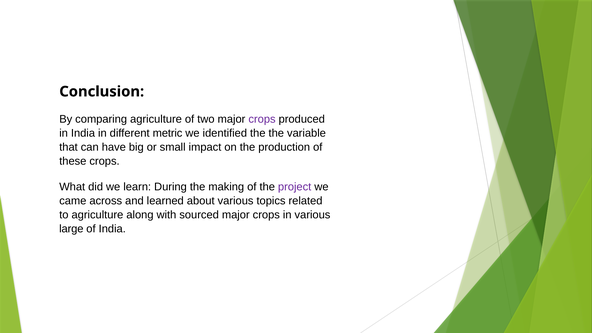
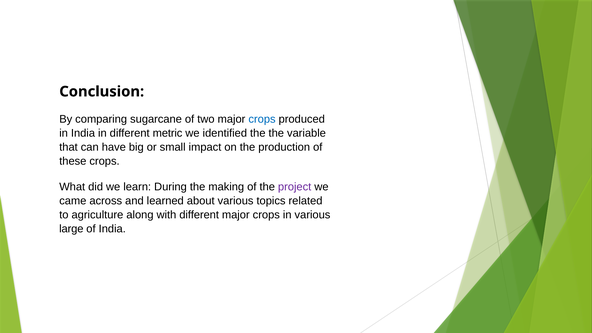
comparing agriculture: agriculture -> sugarcane
crops at (262, 119) colour: purple -> blue
with sourced: sourced -> different
